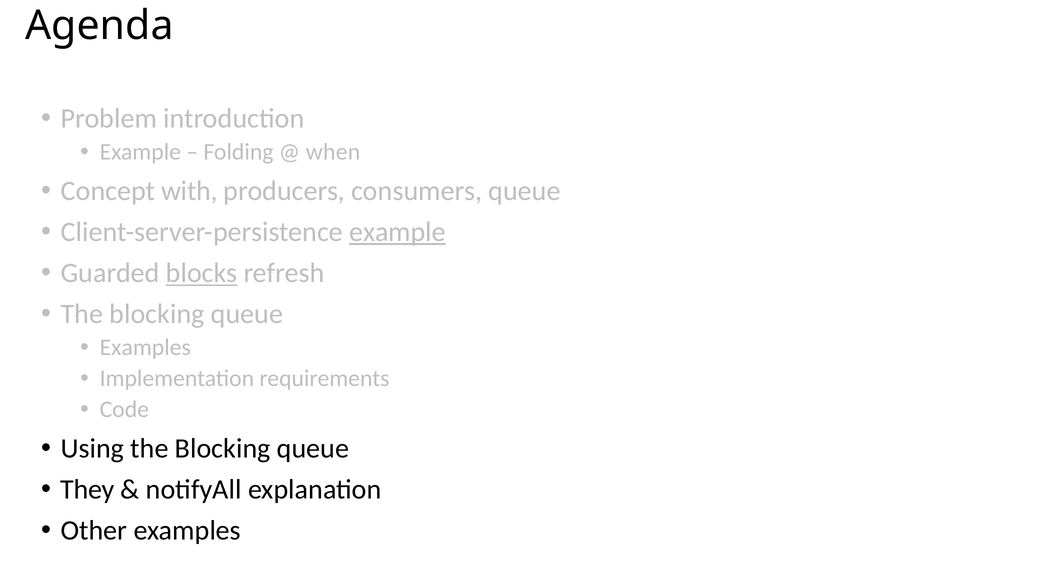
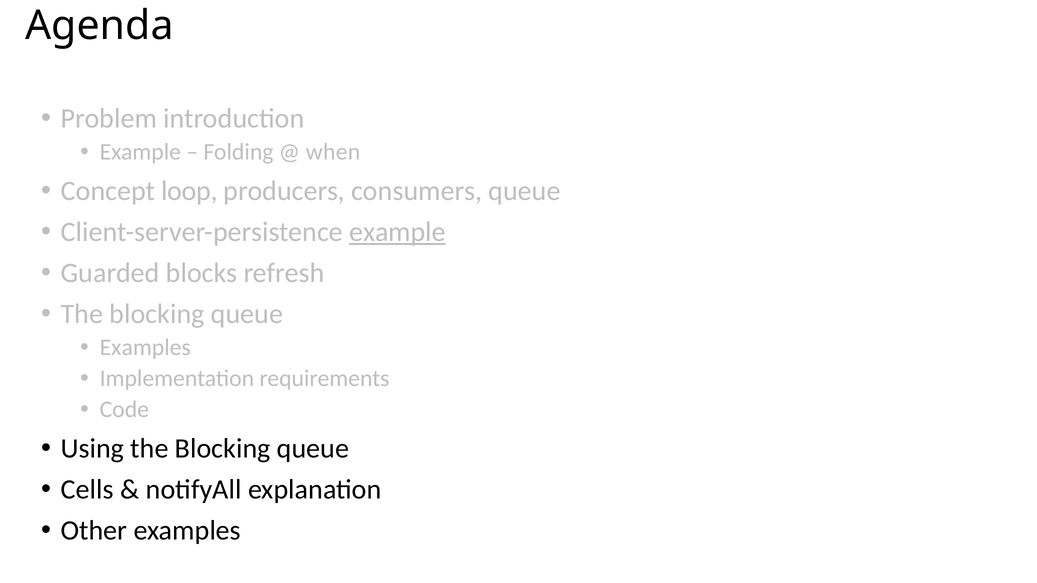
with: with -> loop
blocks underline: present -> none
They: They -> Cells
